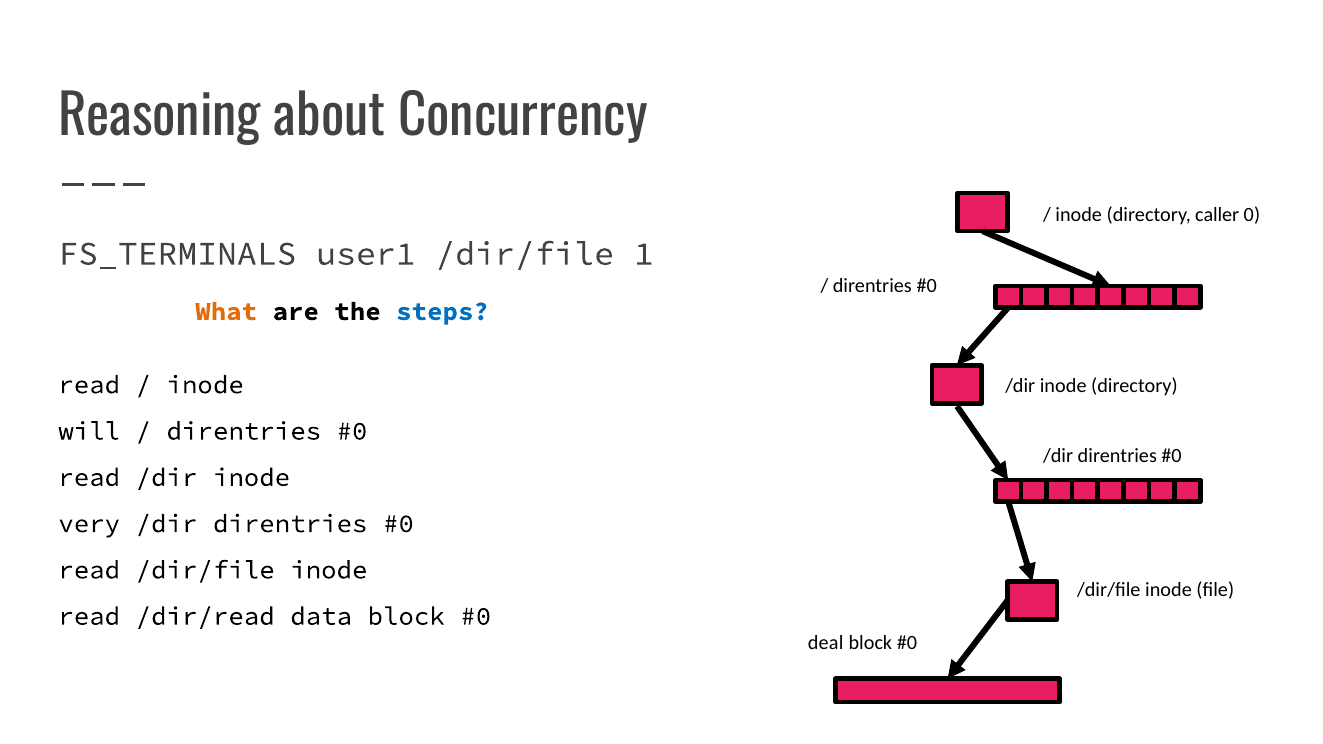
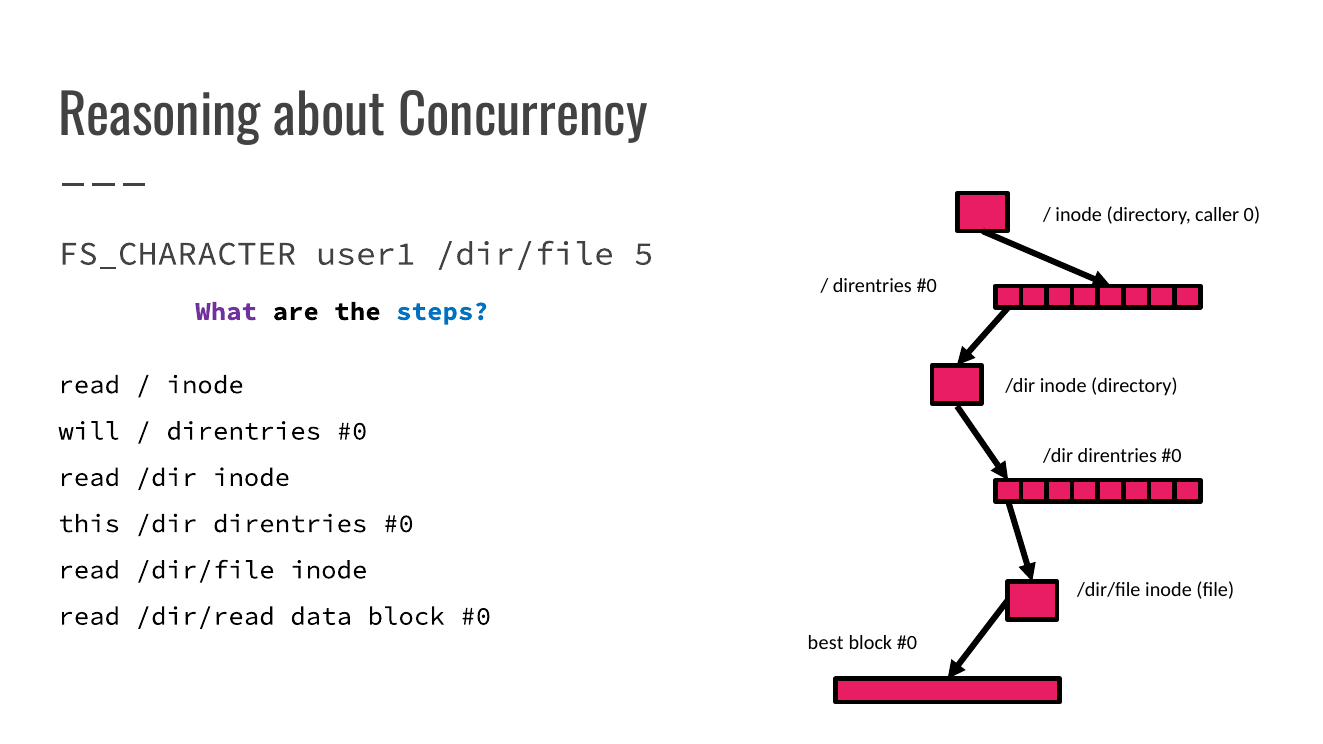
FS_TERMINALS: FS_TERMINALS -> FS_CHARACTER
1: 1 -> 5
What colour: orange -> purple
very: very -> this
deal: deal -> best
